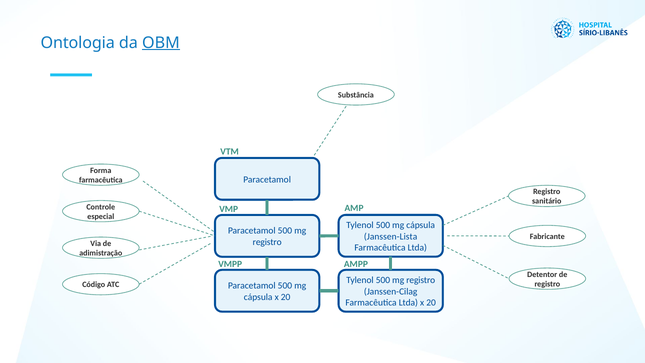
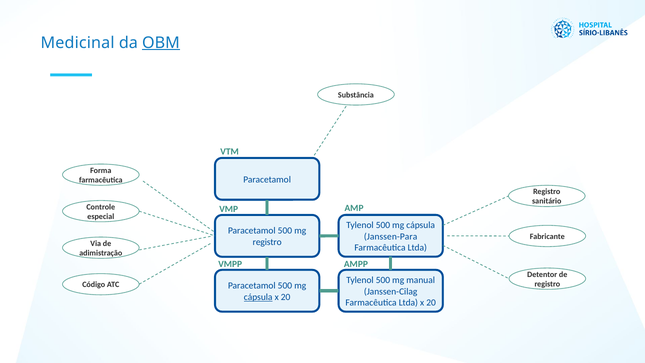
Ontologia: Ontologia -> Medicinal
Janssen-Lista: Janssen-Lista -> Janssen-Para
Tylenol 500 mg registro: registro -> manual
cápsula at (258, 297) underline: none -> present
